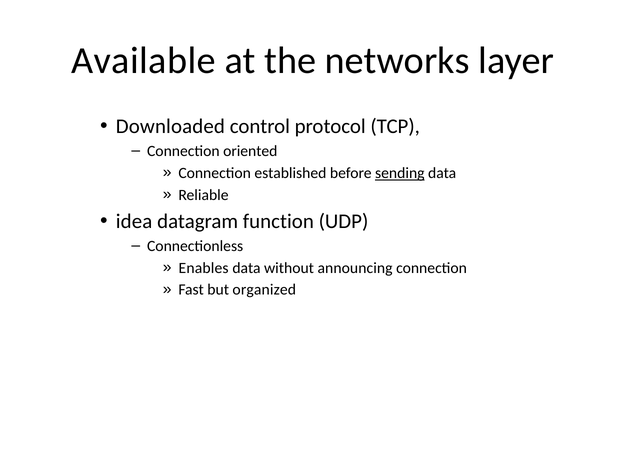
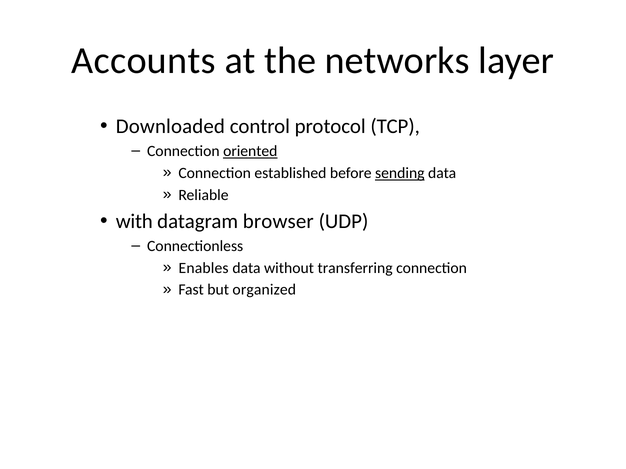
Available: Available -> Accounts
oriented underline: none -> present
idea: idea -> with
function: function -> browser
announcing: announcing -> transferring
